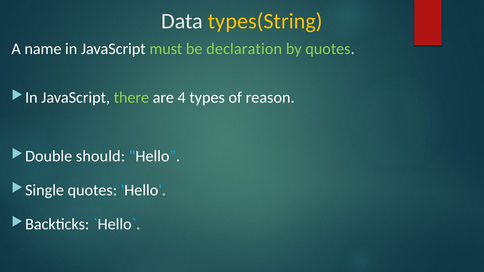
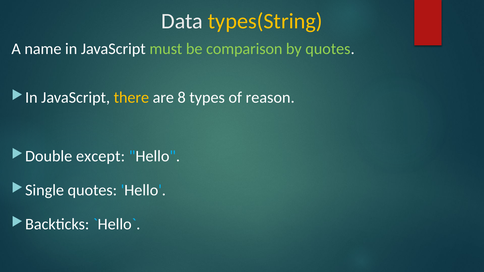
declaration: declaration -> comparison
there colour: light green -> yellow
4: 4 -> 8
should: should -> except
